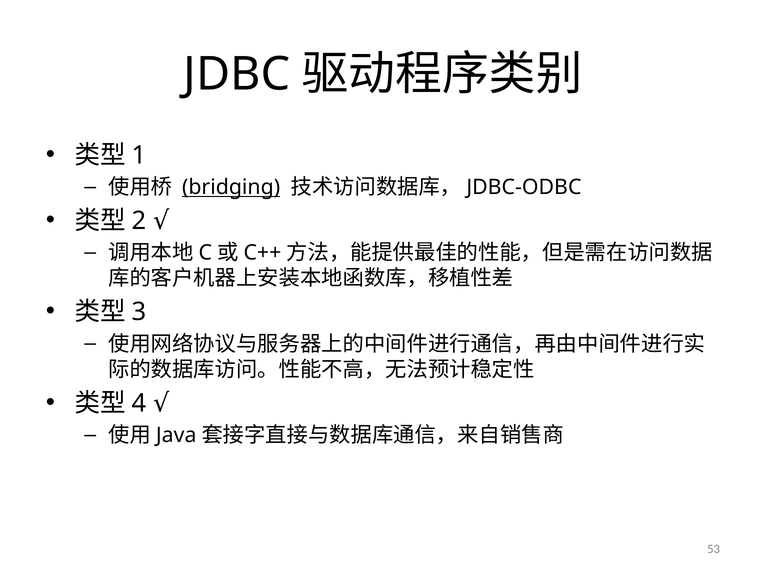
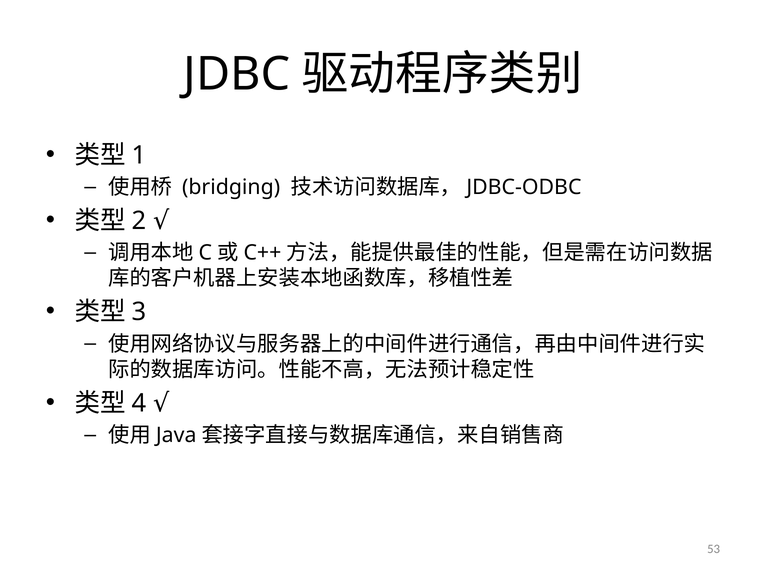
bridging underline: present -> none
